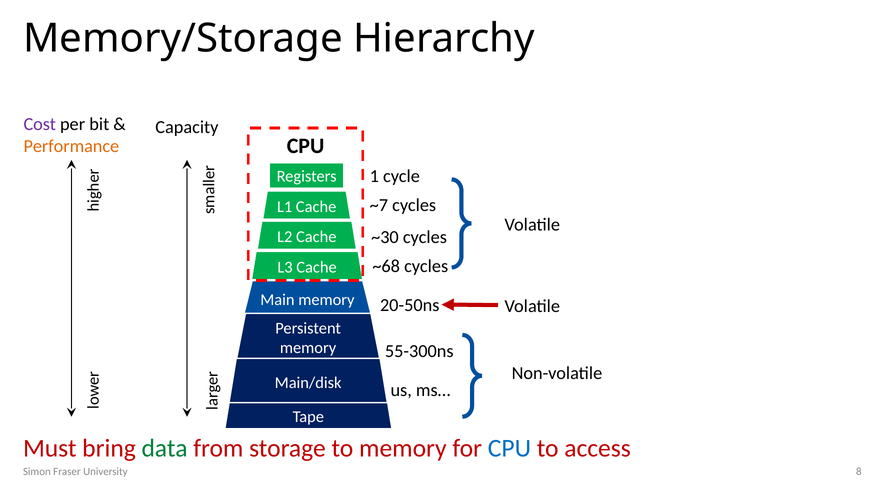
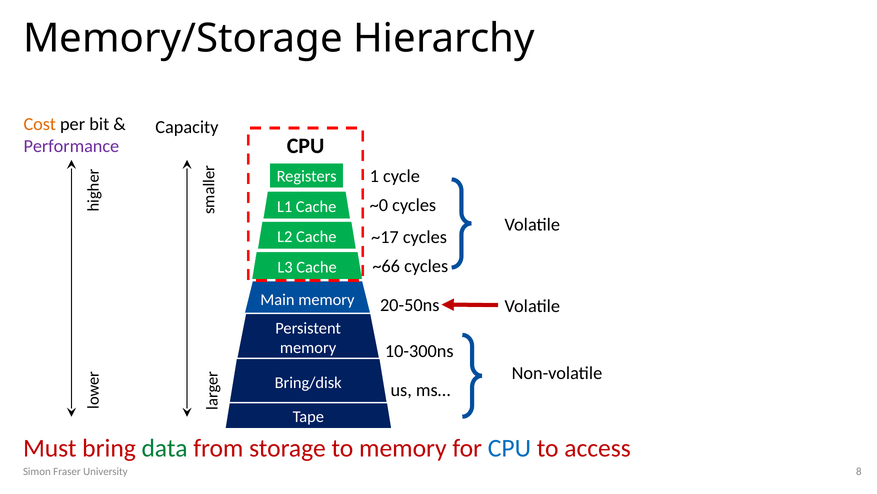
Cost colour: purple -> orange
Performance colour: orange -> purple
~7: ~7 -> ~0
~30: ~30 -> ~17
~68: ~68 -> ~66
55-300ns: 55-300ns -> 10-300ns
Main/disk: Main/disk -> Bring/disk
